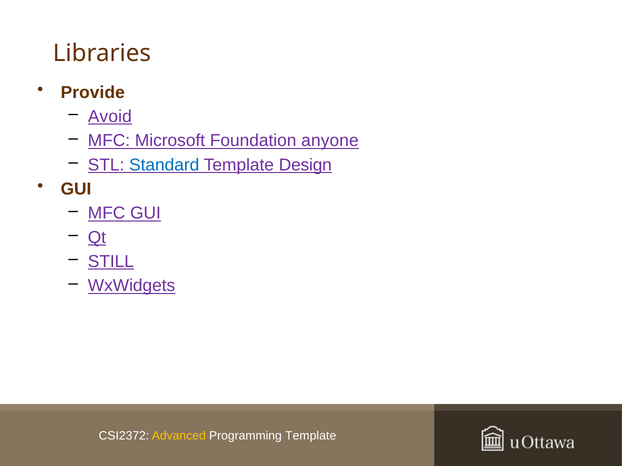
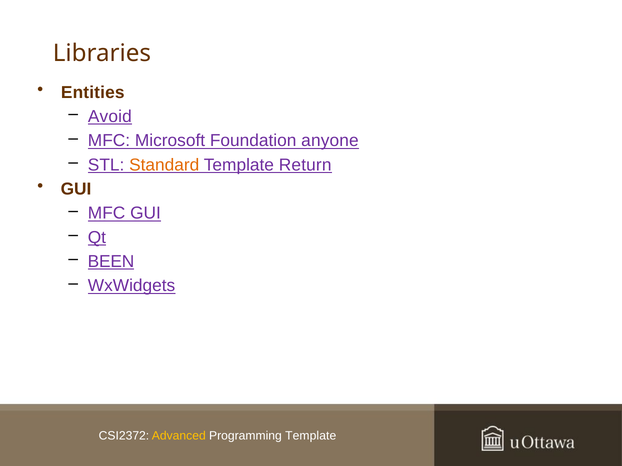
Provide: Provide -> Entities
Standard colour: blue -> orange
Design: Design -> Return
STILL: STILL -> BEEN
